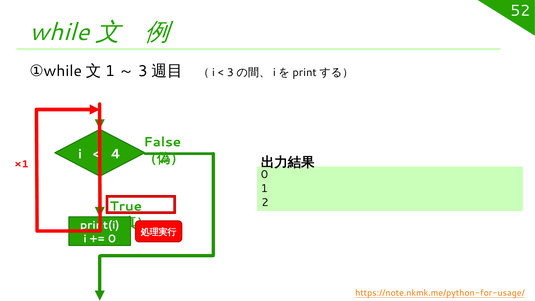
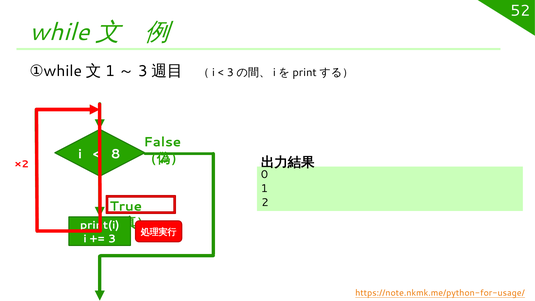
4: 4 -> 8
×1: ×1 -> ×2
0 at (112, 239): 0 -> 3
